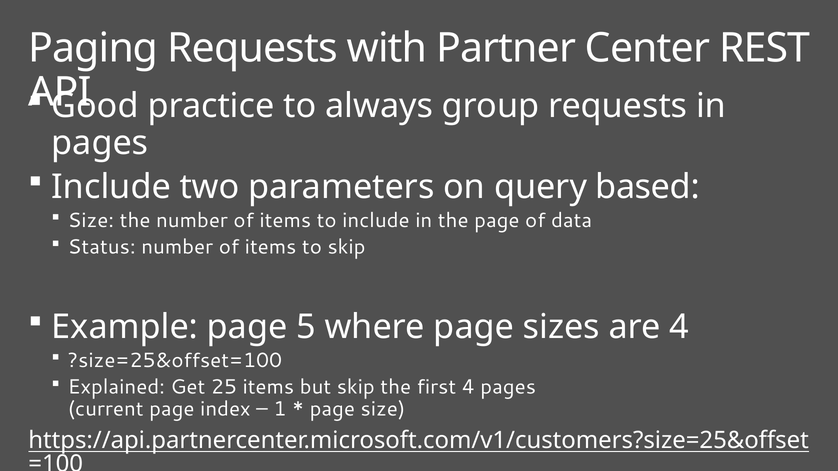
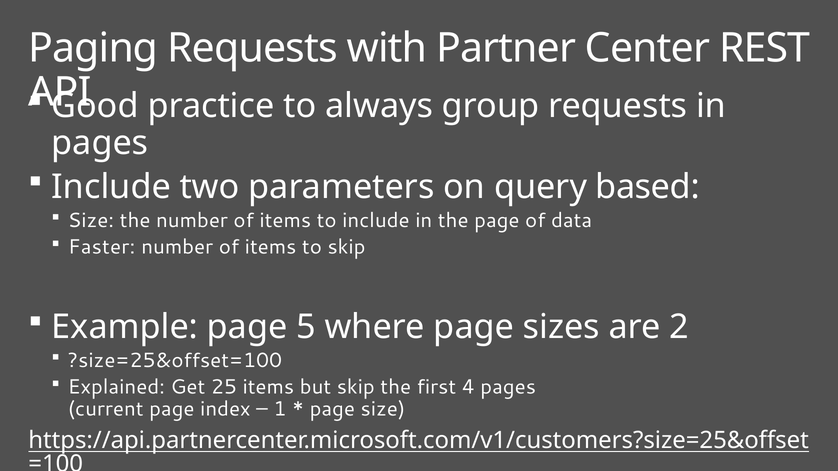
Status: Status -> Faster
are 4: 4 -> 2
